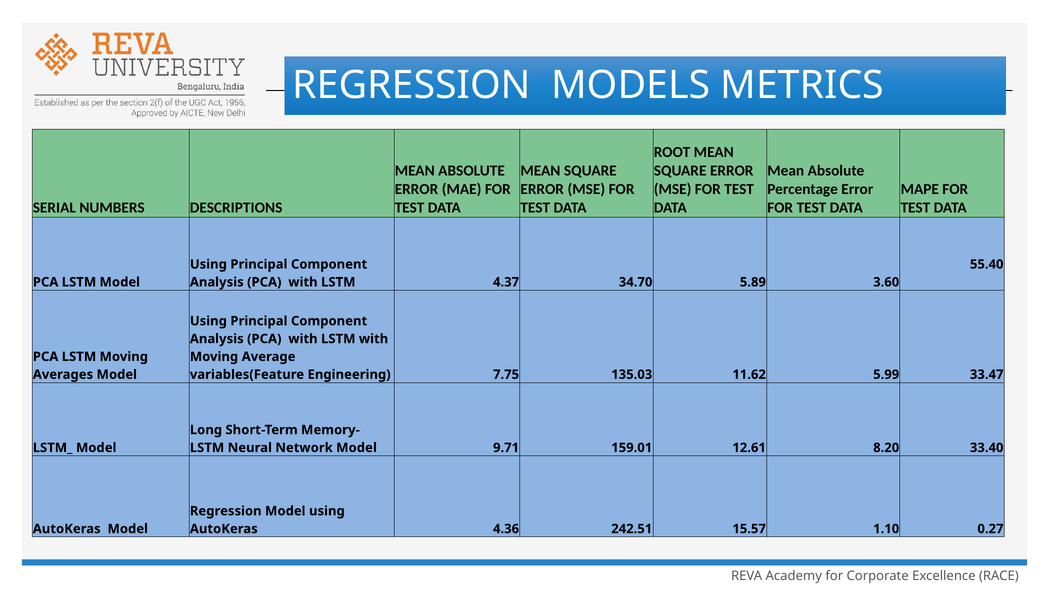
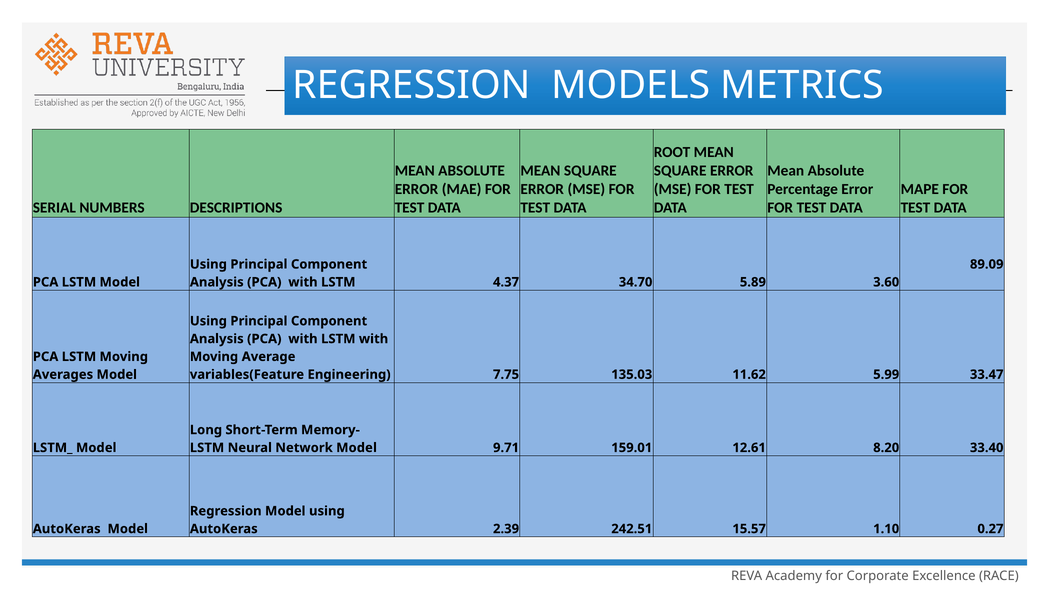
55.40: 55.40 -> 89.09
4.36: 4.36 -> 2.39
